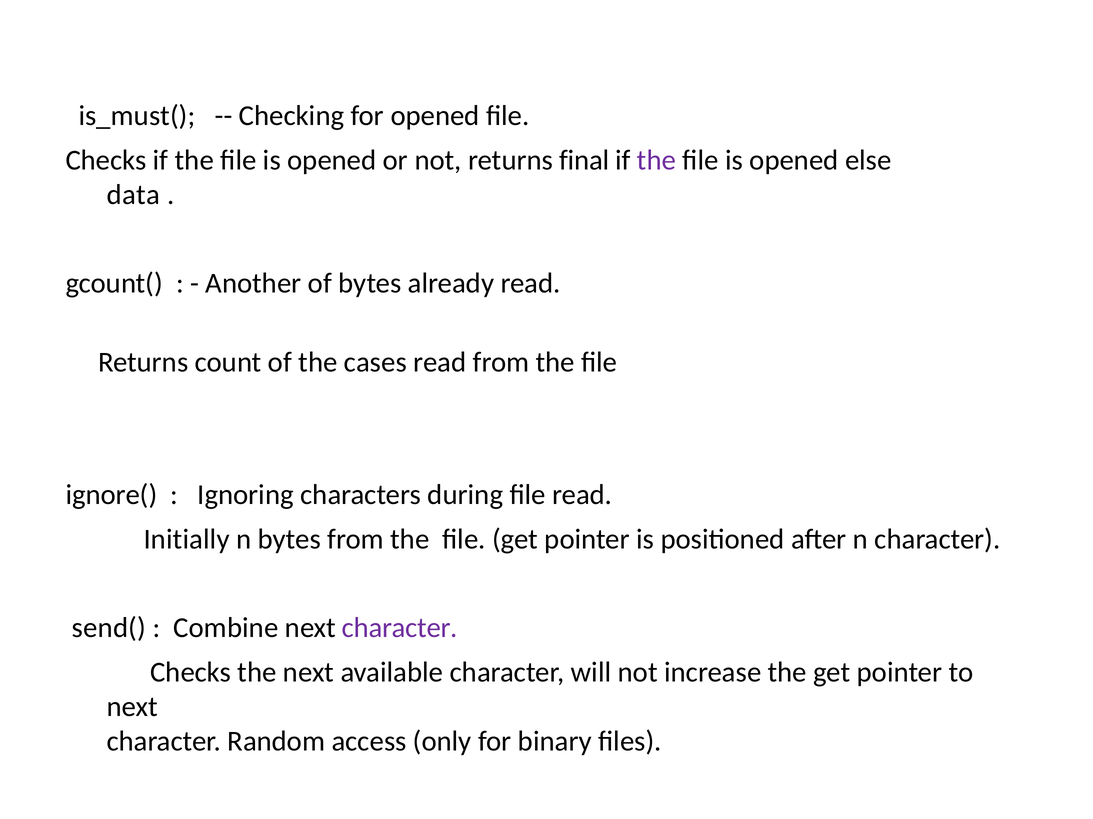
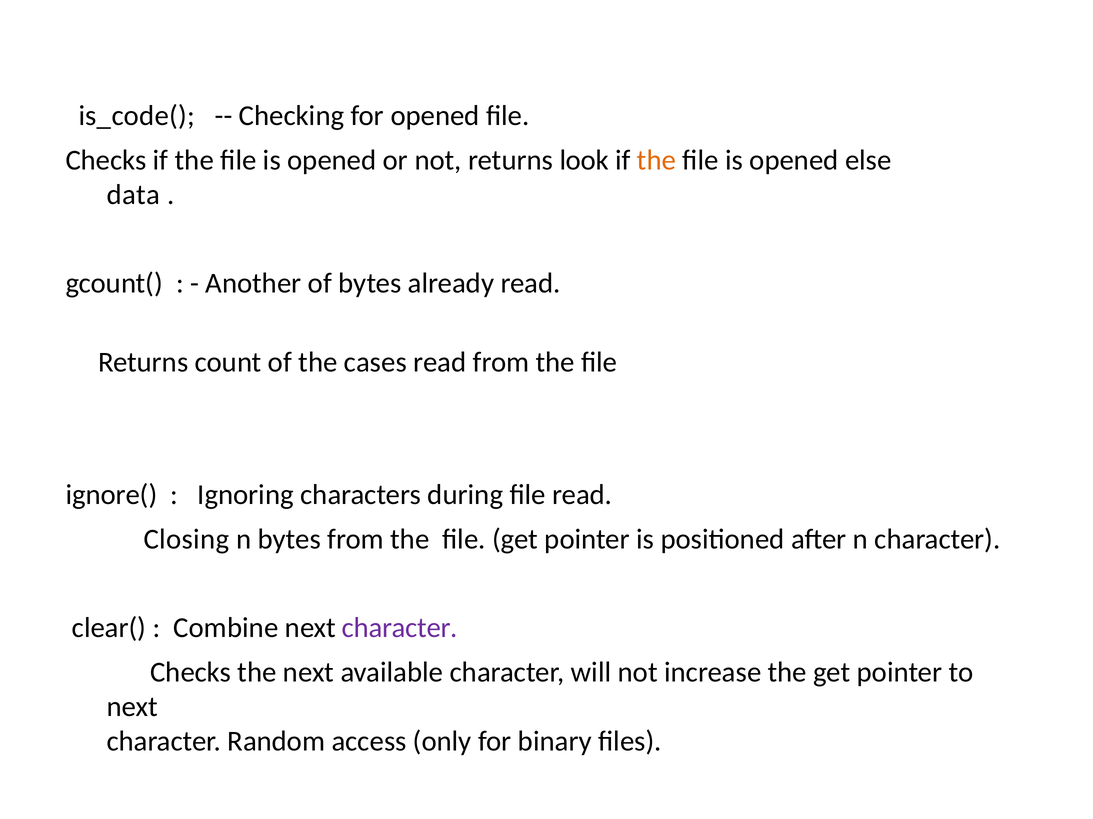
is_must(: is_must( -> is_code(
final: final -> look
the at (656, 160) colour: purple -> orange
Initially: Initially -> Closing
send(: send( -> clear(
